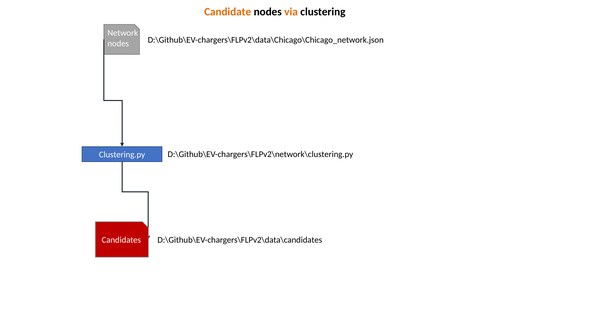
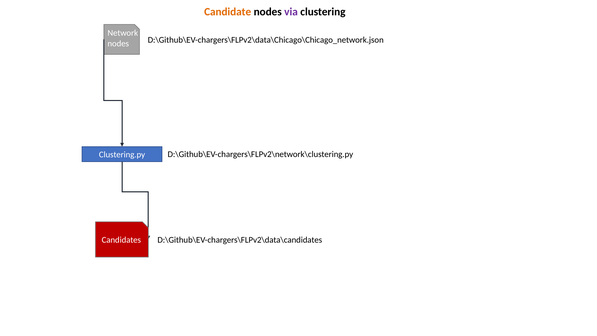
via colour: orange -> purple
